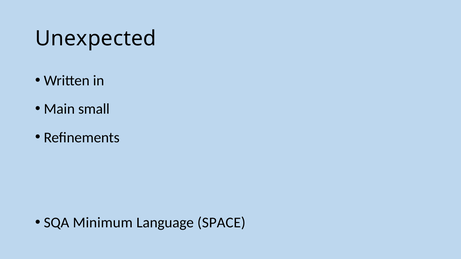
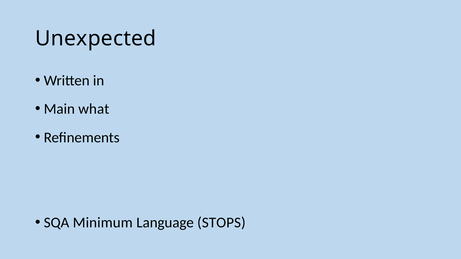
small: small -> what
SPACE: SPACE -> STOPS
